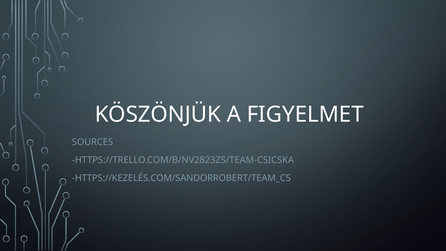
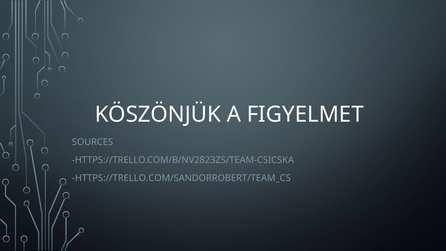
HTTPS://KEZELÉS.COM/SANDORROBERT/TEAM_CS: HTTPS://KEZELÉS.COM/SANDORROBERT/TEAM_CS -> HTTPS://TRELLO.COM/SANDORROBERT/TEAM_CS
